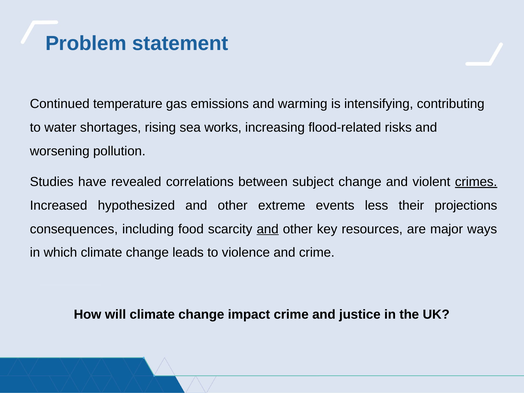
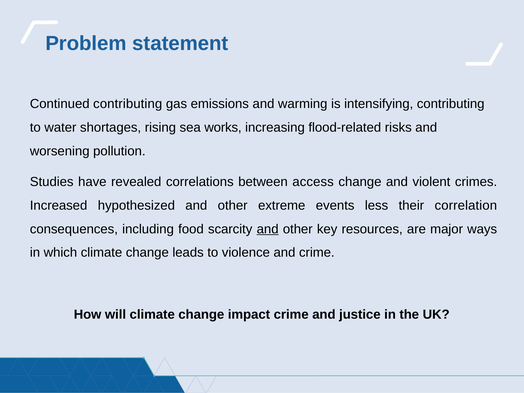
Continued temperature: temperature -> contributing
subject: subject -> access
crimes underline: present -> none
projections: projections -> correlation
